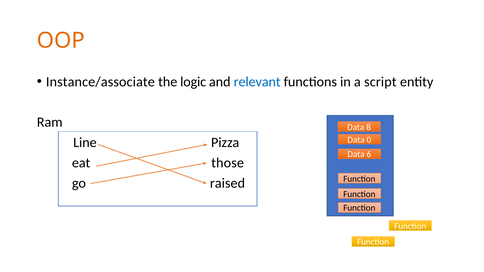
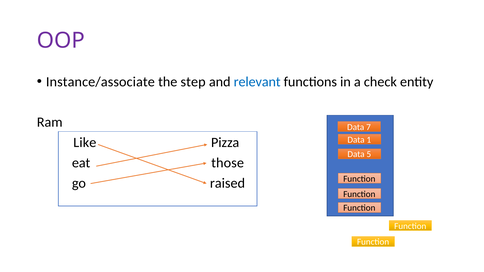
OOP colour: orange -> purple
logic: logic -> step
script: script -> check
8: 8 -> 7
0: 0 -> 1
Line: Line -> Like
6: 6 -> 5
